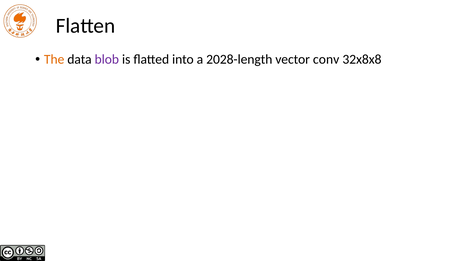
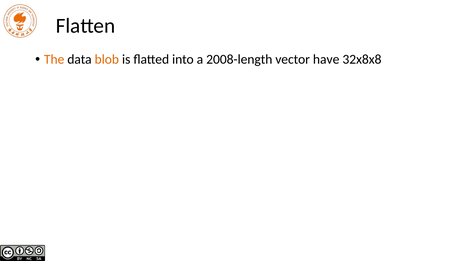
blob colour: purple -> orange
2028-length: 2028-length -> 2008-length
conv: conv -> have
